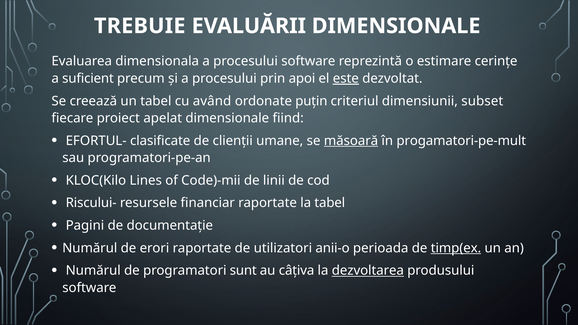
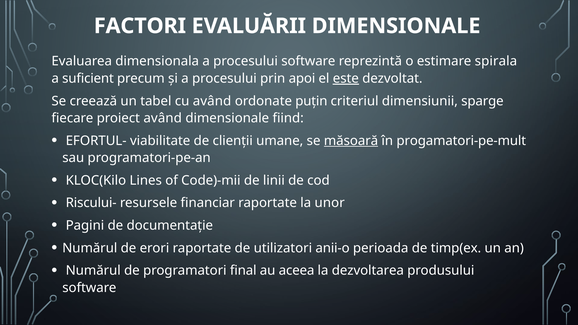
TREBUIE: TREBUIE -> FACTORI
cerințe: cerințe -> spirala
subset: subset -> sparge
proiect apelat: apelat -> având
clasificate: clasificate -> viabilitate
la tabel: tabel -> unor
timp(ex underline: present -> none
sunt: sunt -> final
câțiva: câțiva -> aceea
dezvoltarea underline: present -> none
